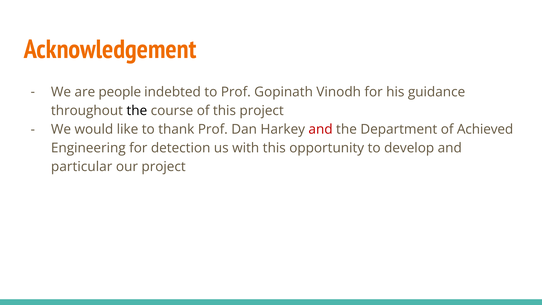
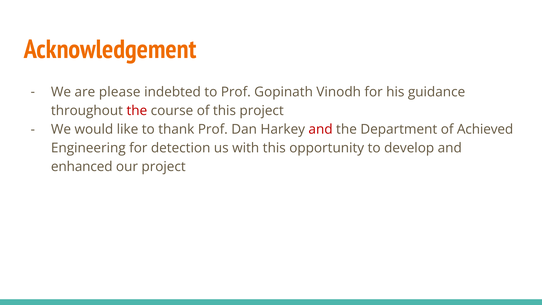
people: people -> please
the at (137, 111) colour: black -> red
particular: particular -> enhanced
